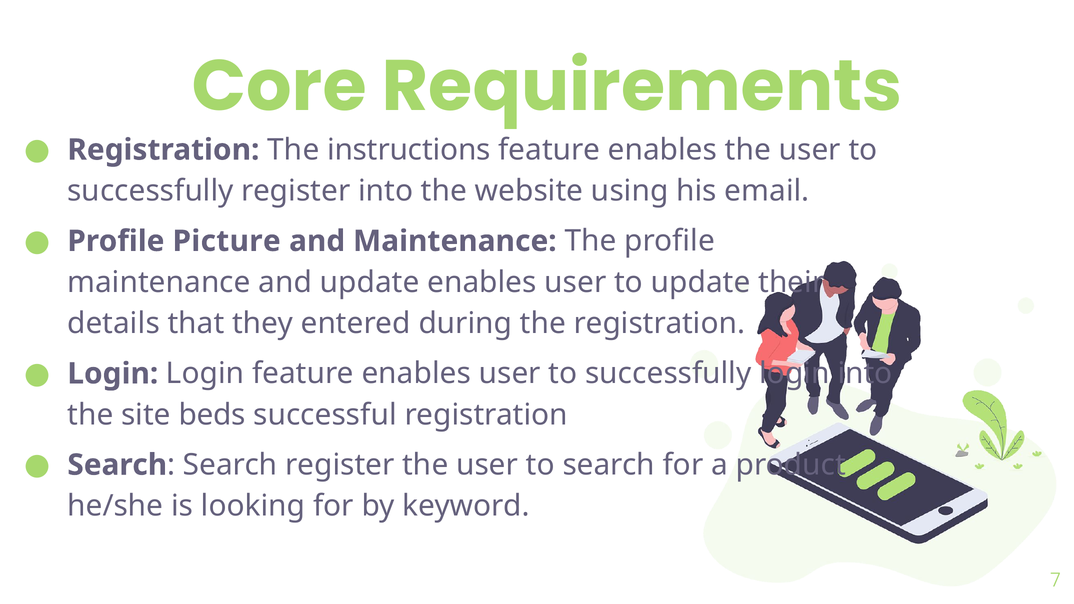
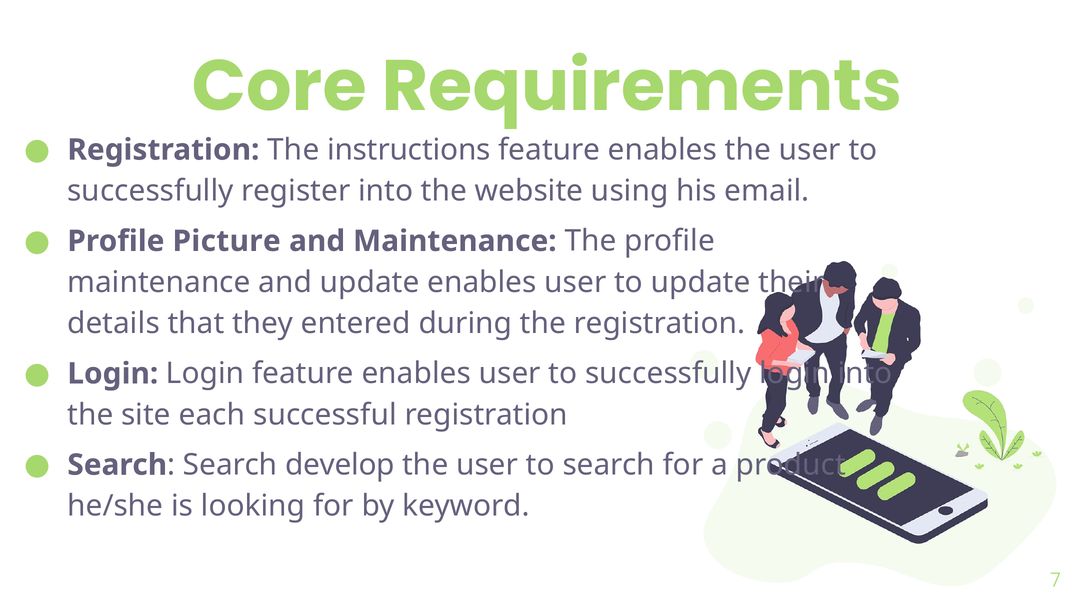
beds: beds -> each
Search register: register -> develop
